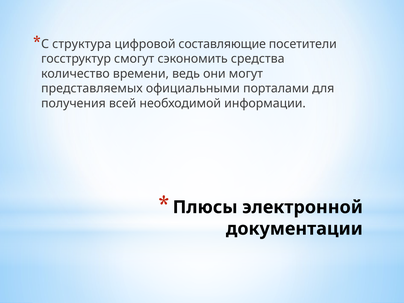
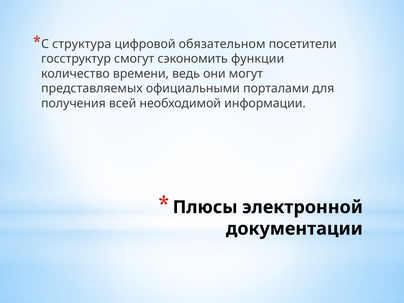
составляющие: составляющие -> обязательном
средства: средства -> функции
